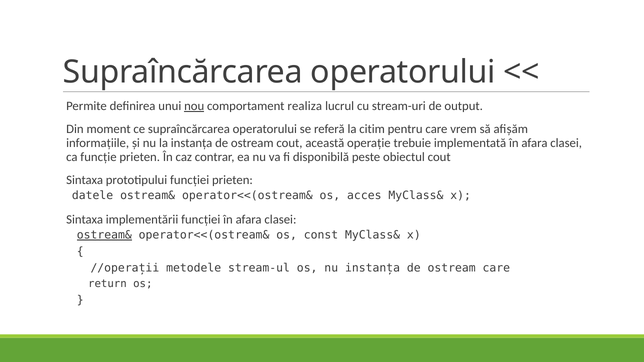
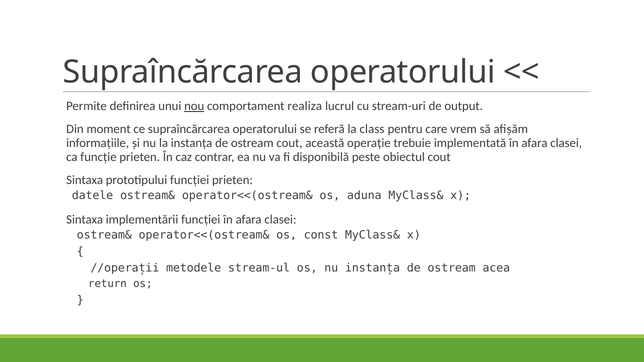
citim: citim -> class
acces: acces -> aduna
ostream& at (104, 235) underline: present -> none
ostream care: care -> acea
